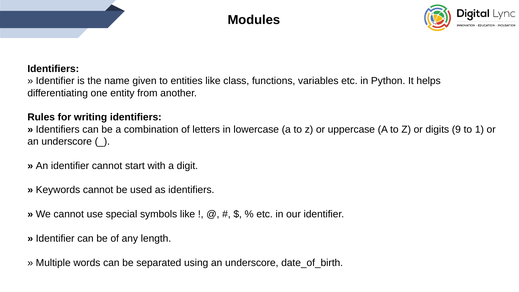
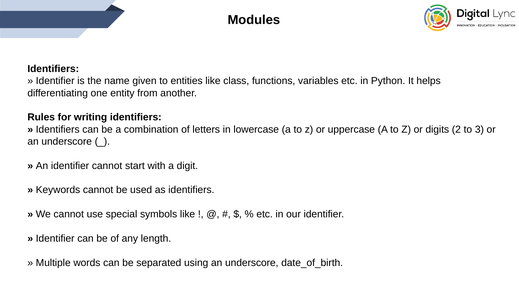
9: 9 -> 2
1: 1 -> 3
